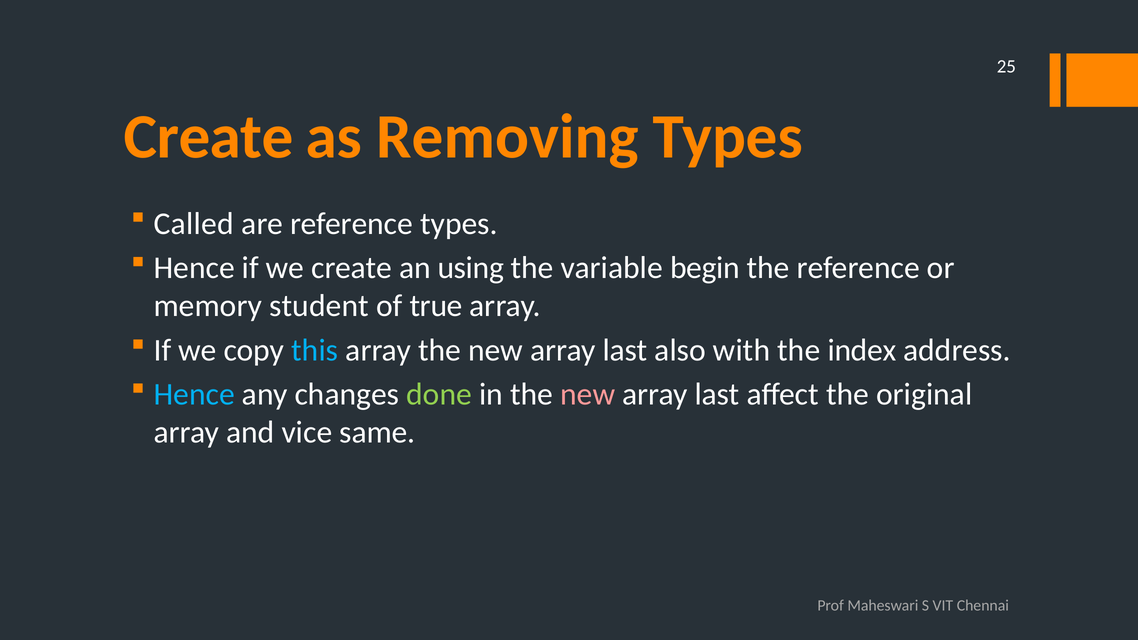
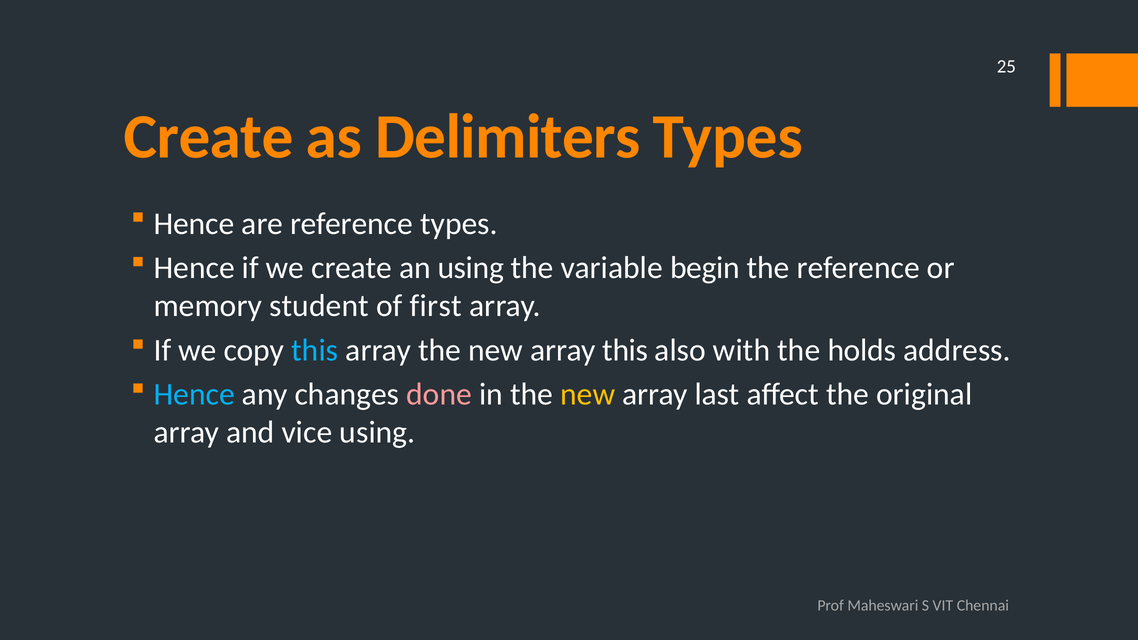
Removing: Removing -> Delimiters
Called at (194, 224): Called -> Hence
true: true -> first
last at (625, 350): last -> this
index: index -> holds
done colour: light green -> pink
new at (588, 395) colour: pink -> yellow
vice same: same -> using
